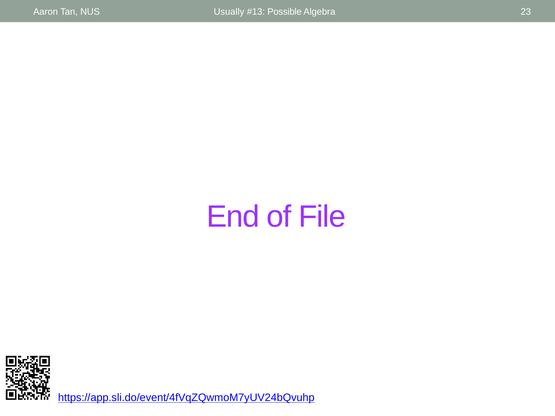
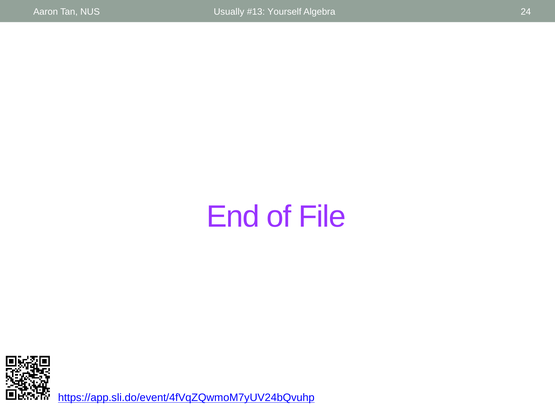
Possible: Possible -> Yourself
23: 23 -> 24
